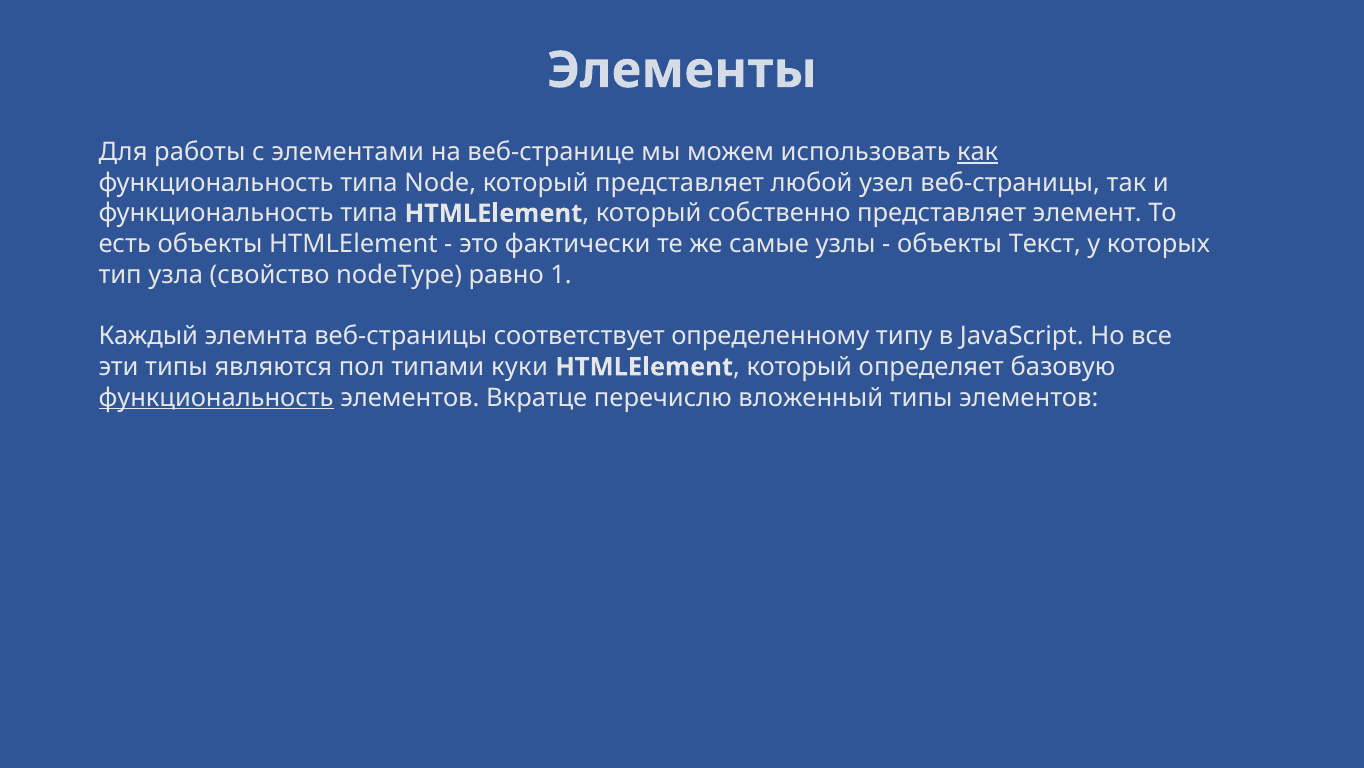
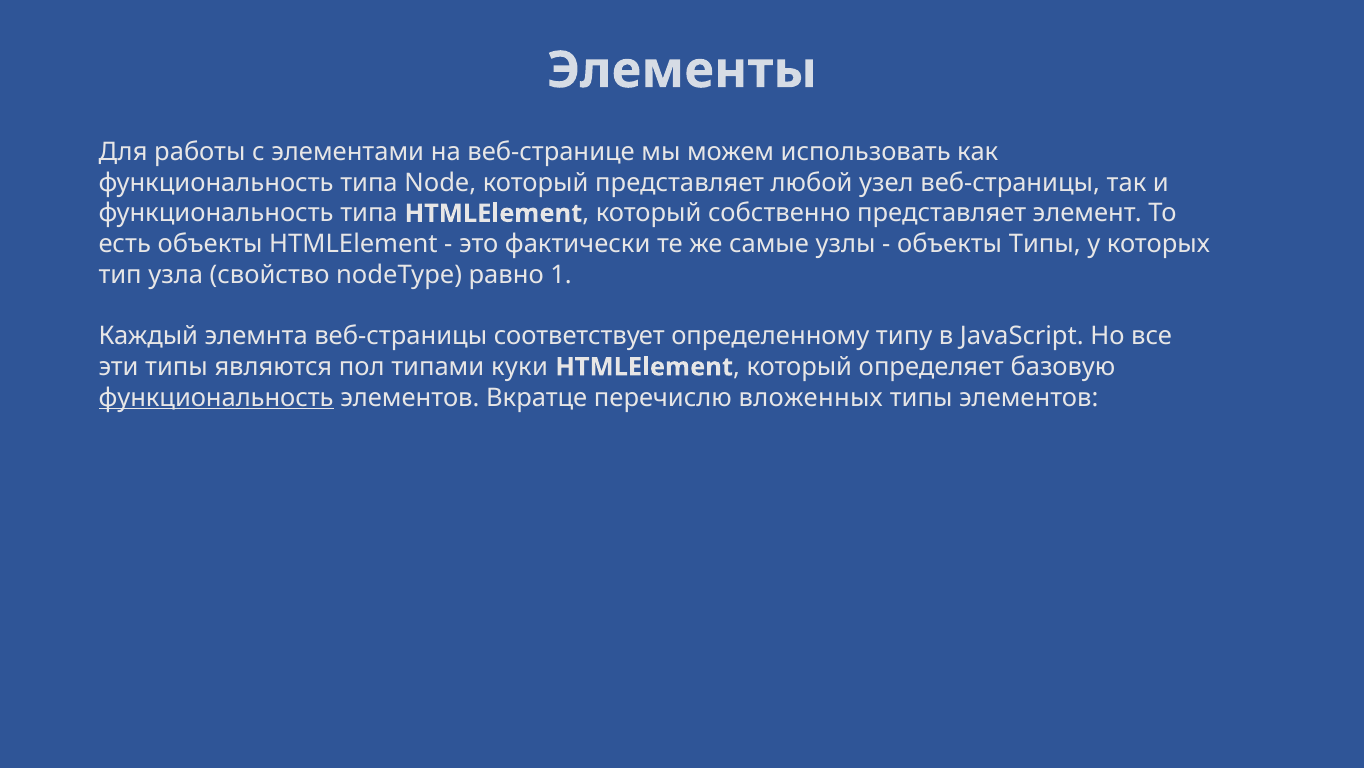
как underline: present -> none
объекты Текст: Текст -> Типы
вложенный: вложенный -> вложенных
